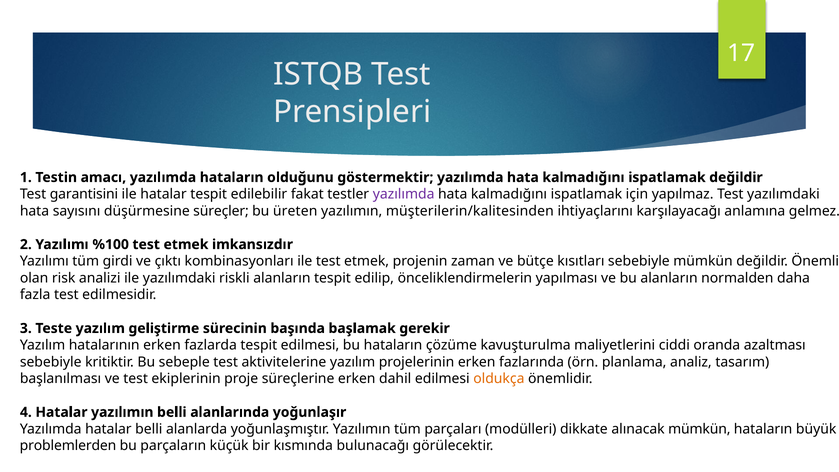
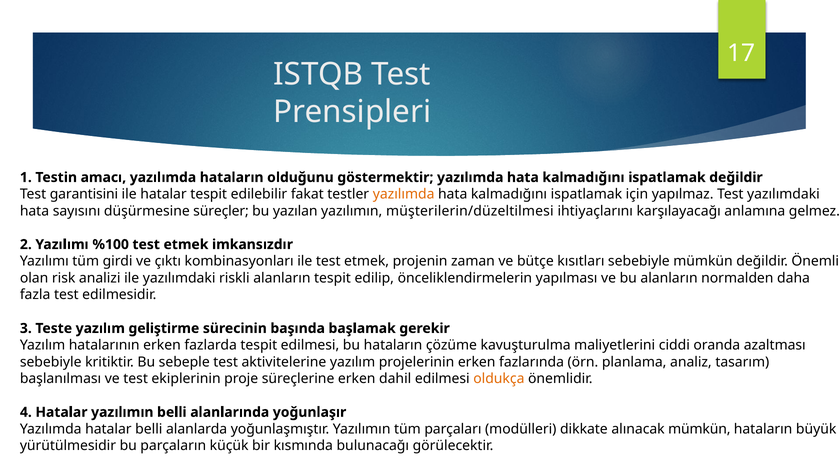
yazılımda at (404, 194) colour: purple -> orange
üreten: üreten -> yazılan
müşterilerin/kalitesinden: müşterilerin/kalitesinden -> müşterilerin/düzeltilmesi
problemlerden: problemlerden -> yürütülmesidir
